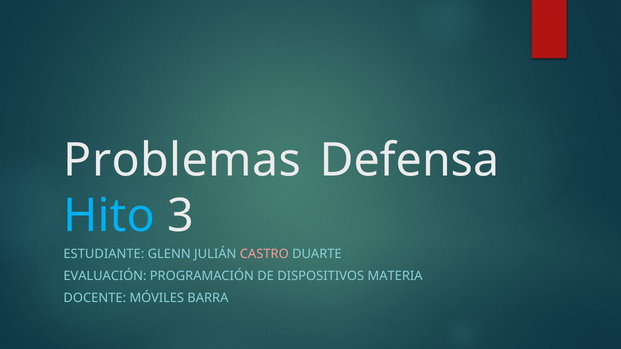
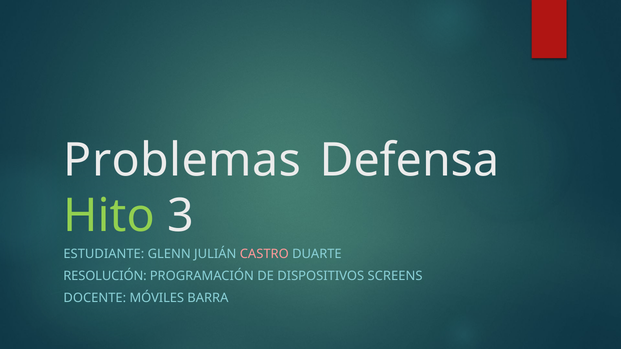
Hito colour: light blue -> light green
EVALUACIÓN: EVALUACIÓN -> RESOLUCIÓN
MATERIA: MATERIA -> SCREENS
